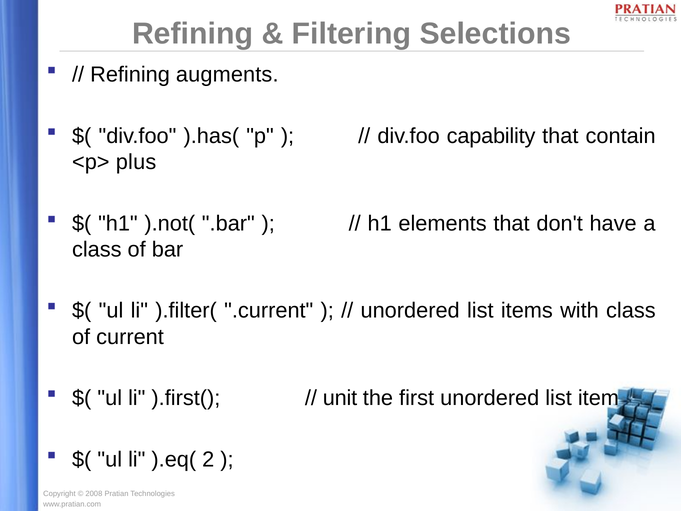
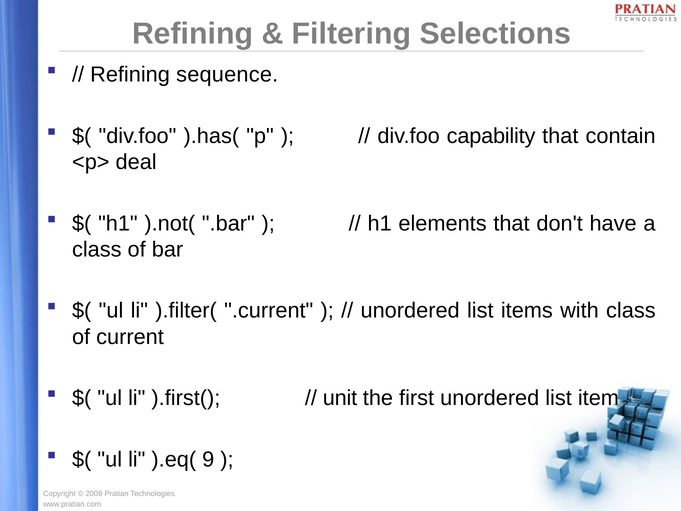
augments: augments -> sequence
plus: plus -> deal
2: 2 -> 9
